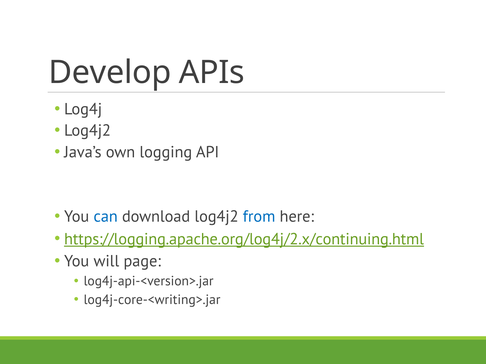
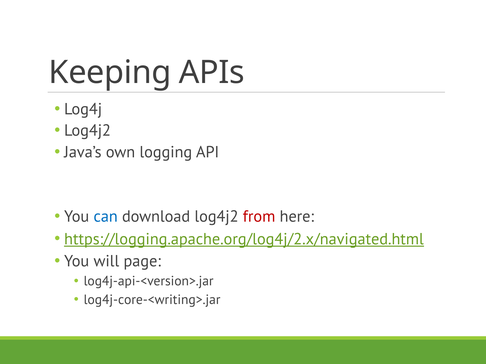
Develop: Develop -> Keeping
from colour: blue -> red
https://logging.apache.org/log4j/2.x/continuing.html: https://logging.apache.org/log4j/2.x/continuing.html -> https://logging.apache.org/log4j/2.x/navigated.html
